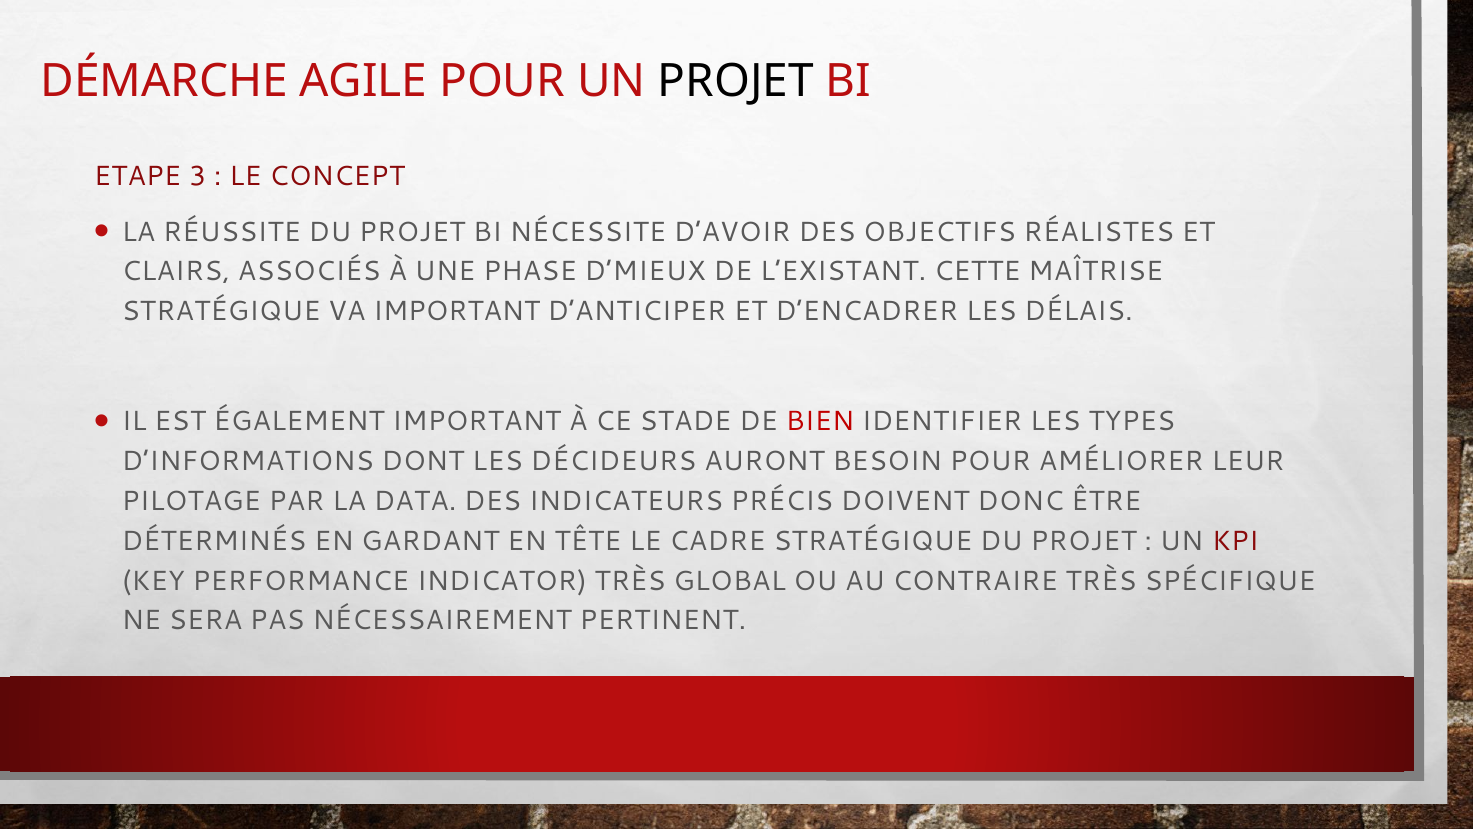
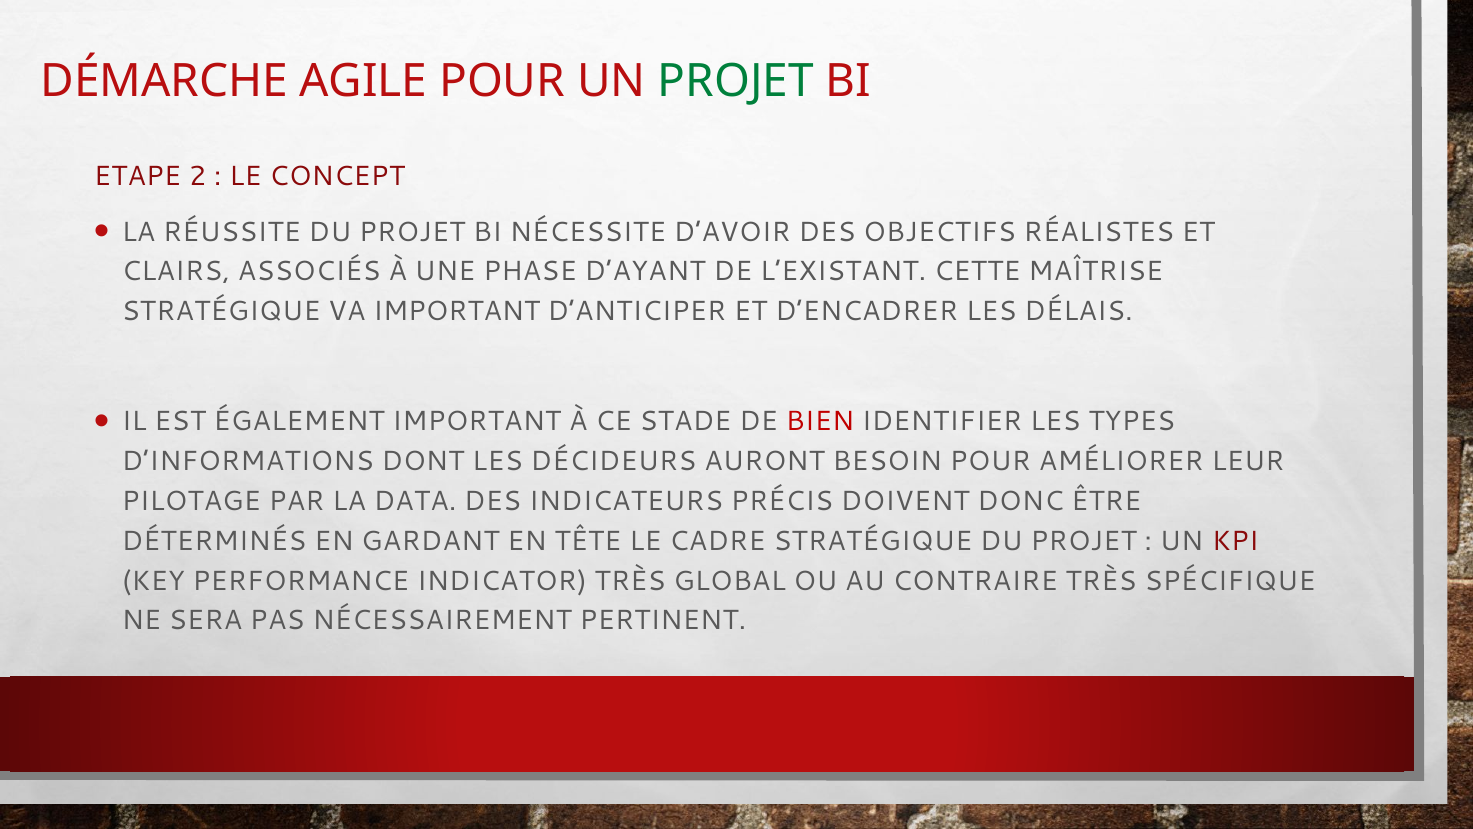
PROJET at (736, 81) colour: black -> green
3: 3 -> 2
D’MIEUX: D’MIEUX -> D’AYANT
